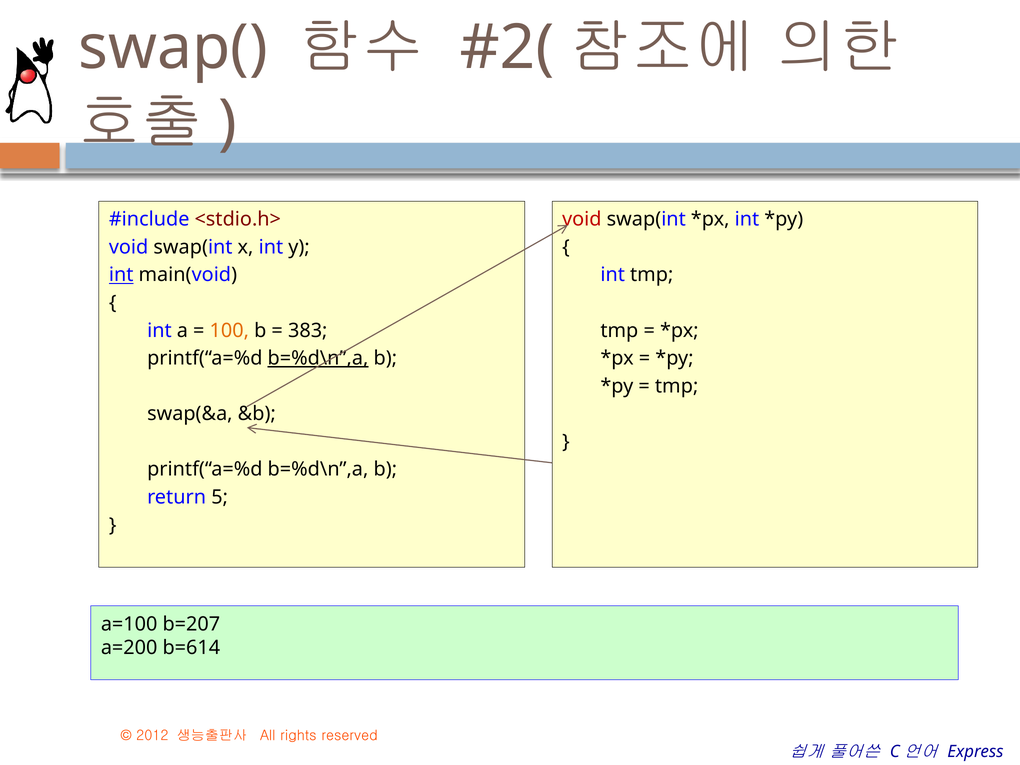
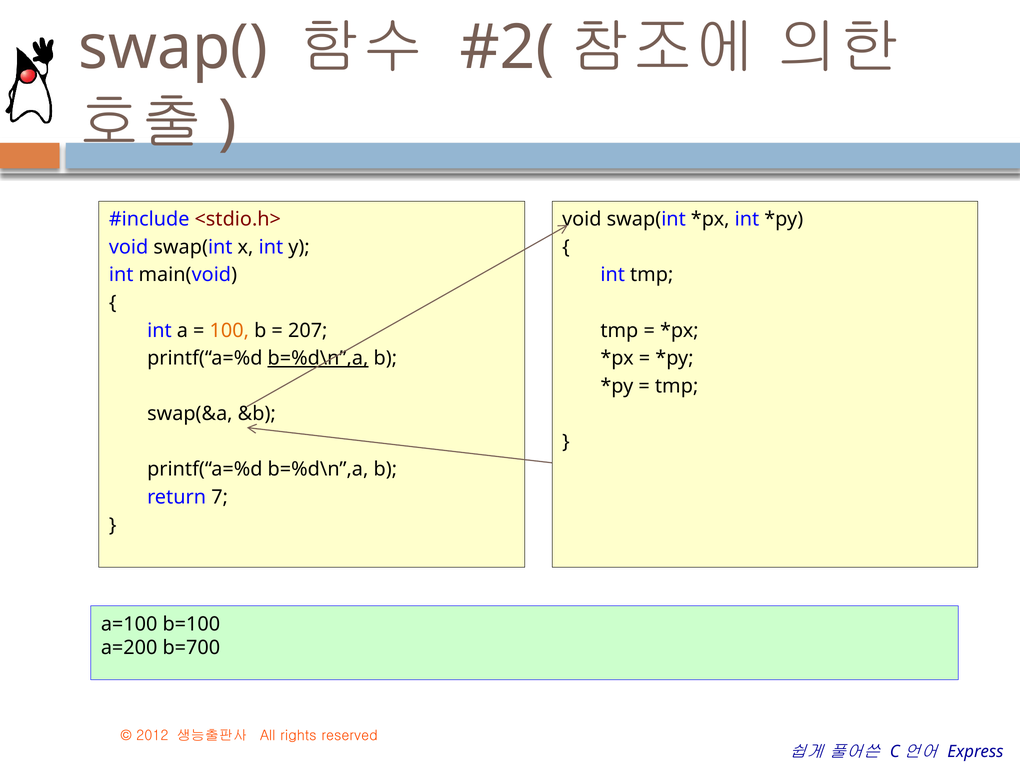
void at (582, 219) colour: red -> black
int at (121, 275) underline: present -> none
383: 383 -> 207
5: 5 -> 7
b=207: b=207 -> b=100
b=614: b=614 -> b=700
